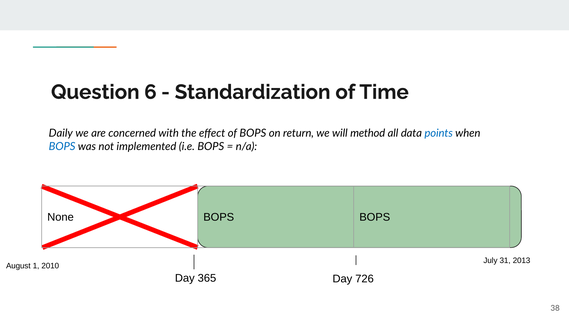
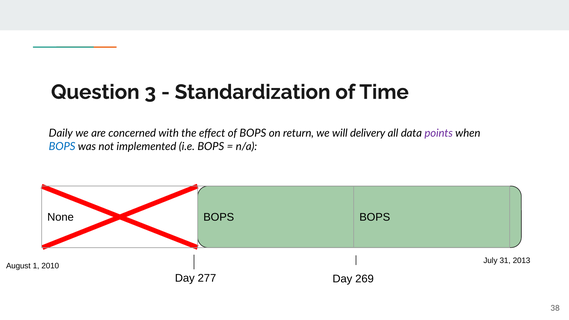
6: 6 -> 3
method: method -> delivery
points colour: blue -> purple
365: 365 -> 277
726: 726 -> 269
